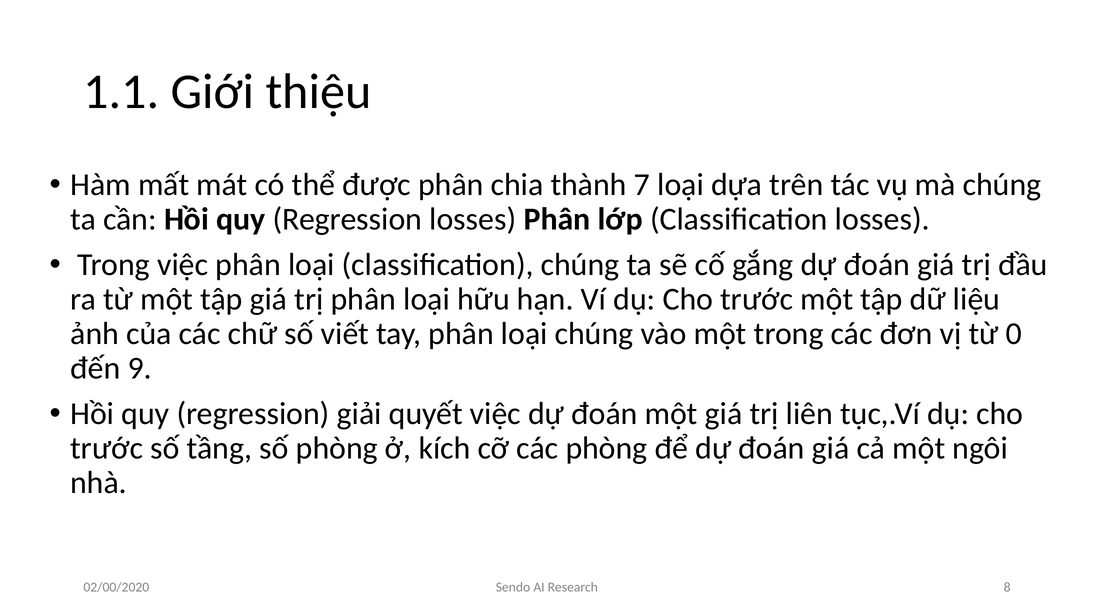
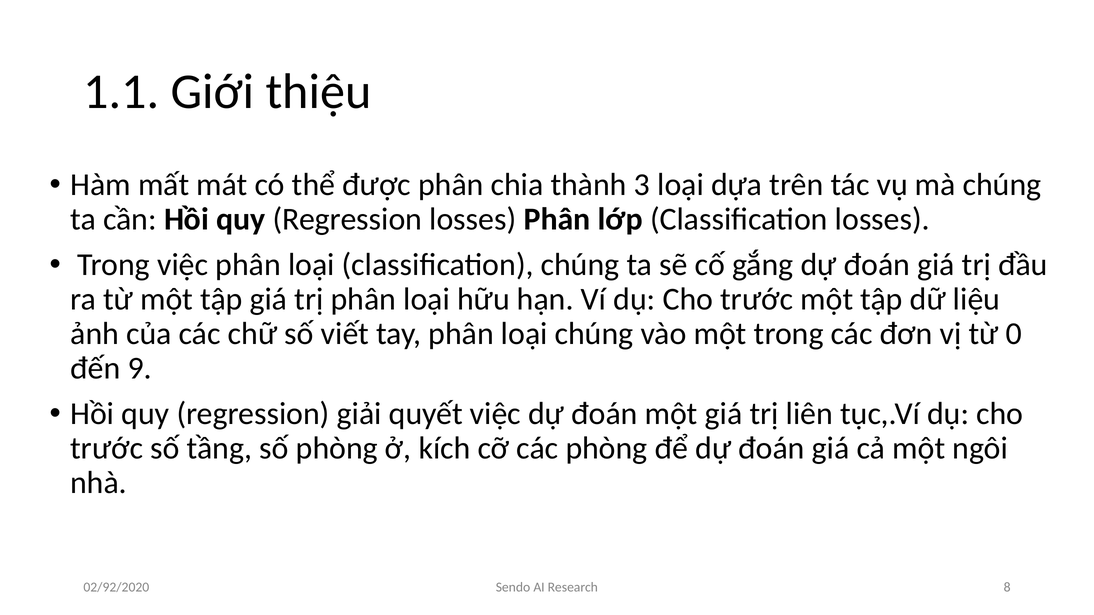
7: 7 -> 3
02/00/2020: 02/00/2020 -> 02/92/2020
